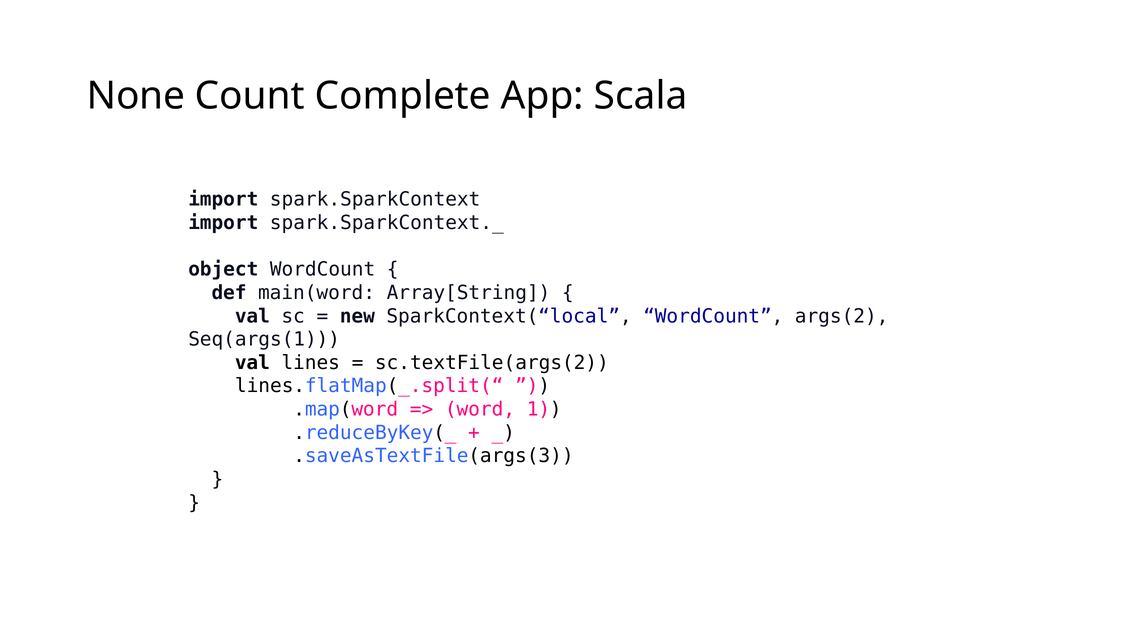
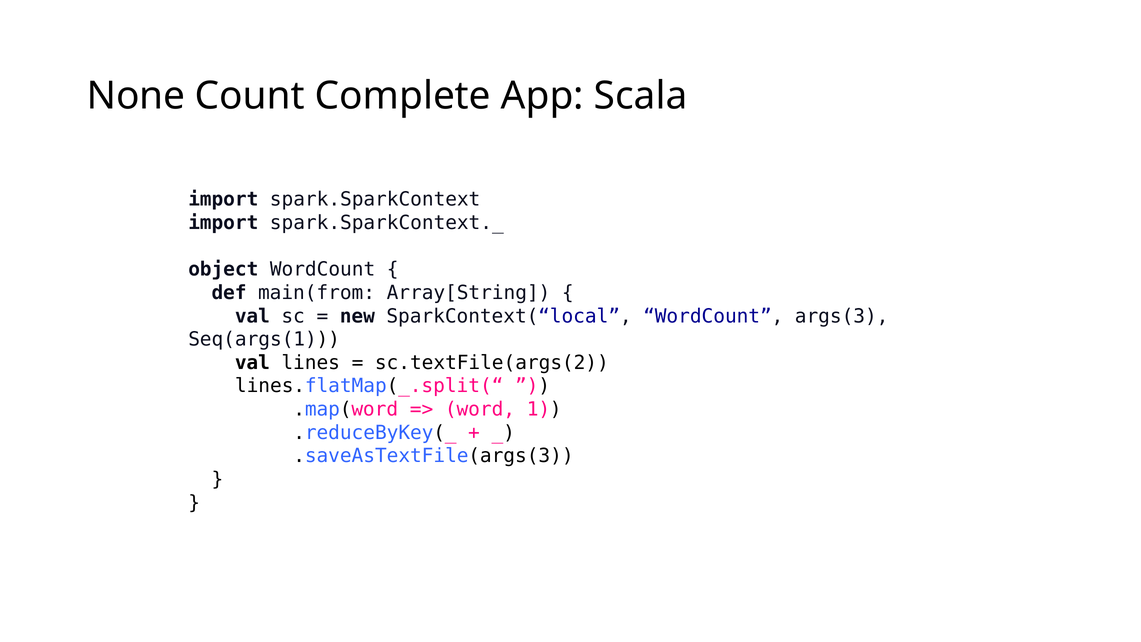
main(word: main(word -> main(from
args(2: args(2 -> args(3
